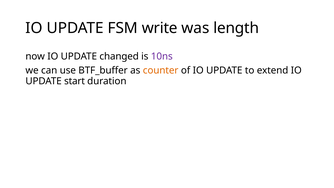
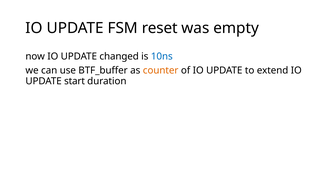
write: write -> reset
length: length -> empty
10ns colour: purple -> blue
